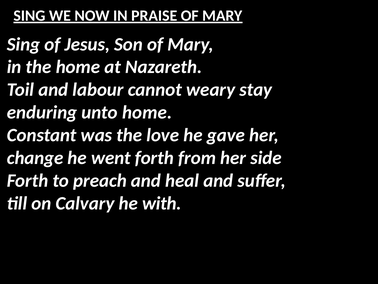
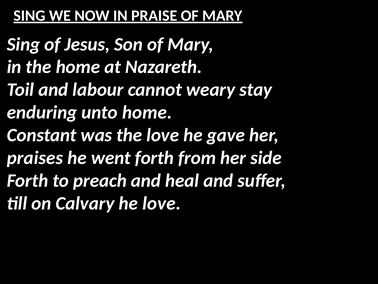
change: change -> praises
he with: with -> love
